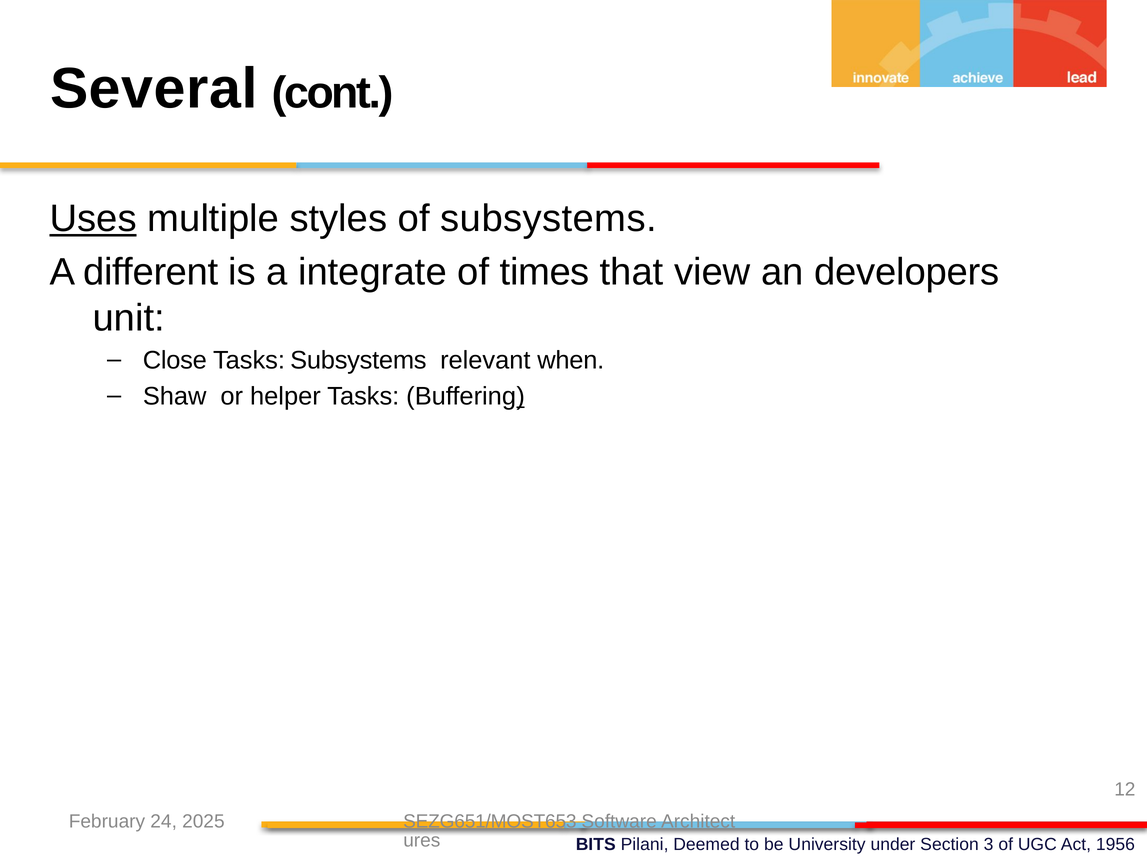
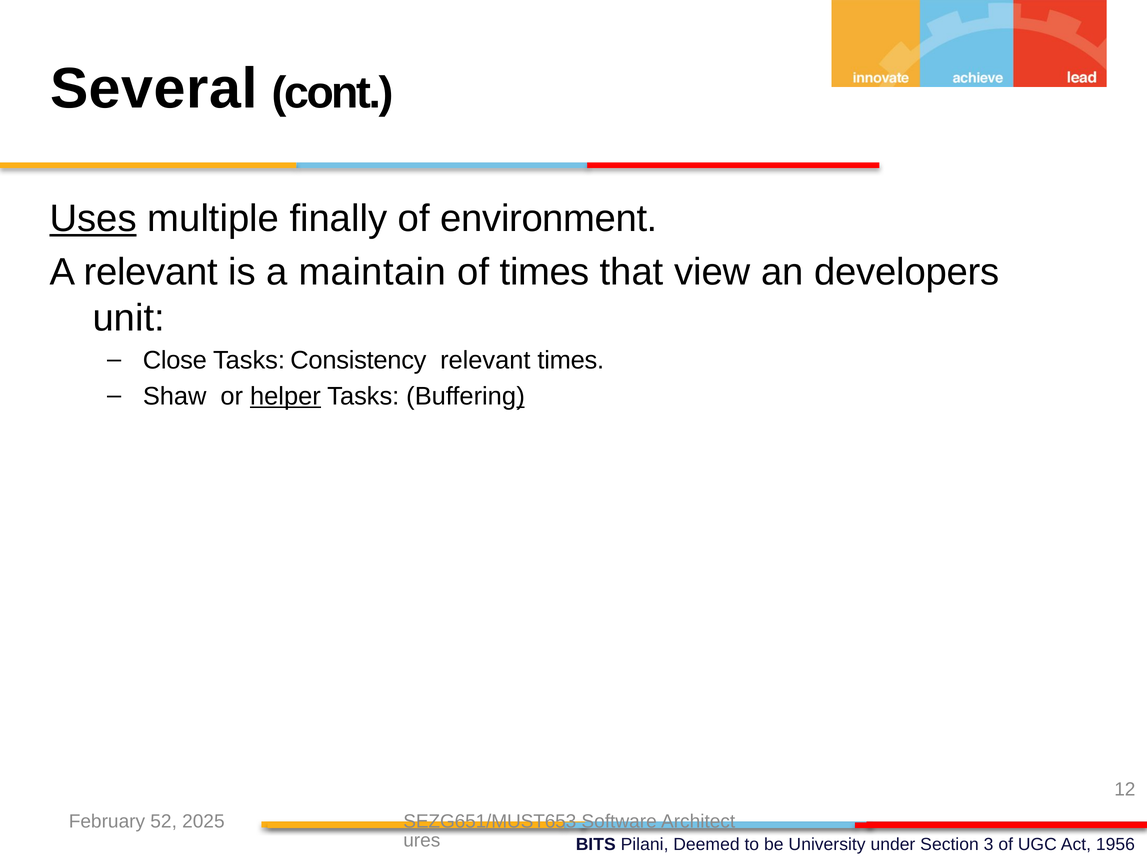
styles: styles -> finally
of subsystems: subsystems -> environment
A different: different -> relevant
integrate: integrate -> maintain
Tasks Subsystems: Subsystems -> Consistency
relevant when: when -> times
helper underline: none -> present
24: 24 -> 52
SEZG651/MOST653: SEZG651/MOST653 -> SEZG651/MUST653
